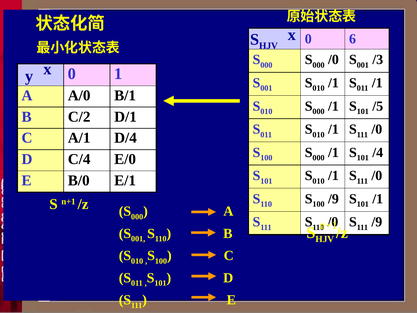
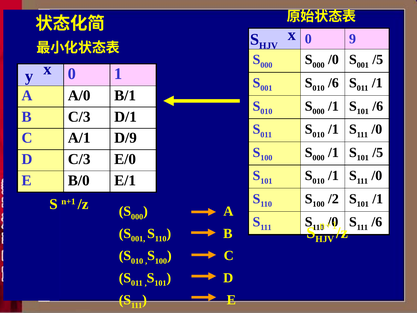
6: 6 -> 9
/3 at (378, 60): /3 -> /5
/1 at (333, 83): /1 -> /6
/5 at (378, 106): /5 -> /6
B C/2: C/2 -> C/3
D/4: D/4 -> D/9
/4 at (378, 152): /4 -> /5
D C/4: C/4 -> C/3
/9 at (333, 199): /9 -> /2
/9 at (377, 222): /9 -> /6
